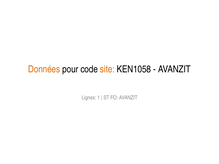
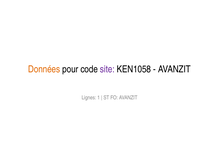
site colour: orange -> purple
